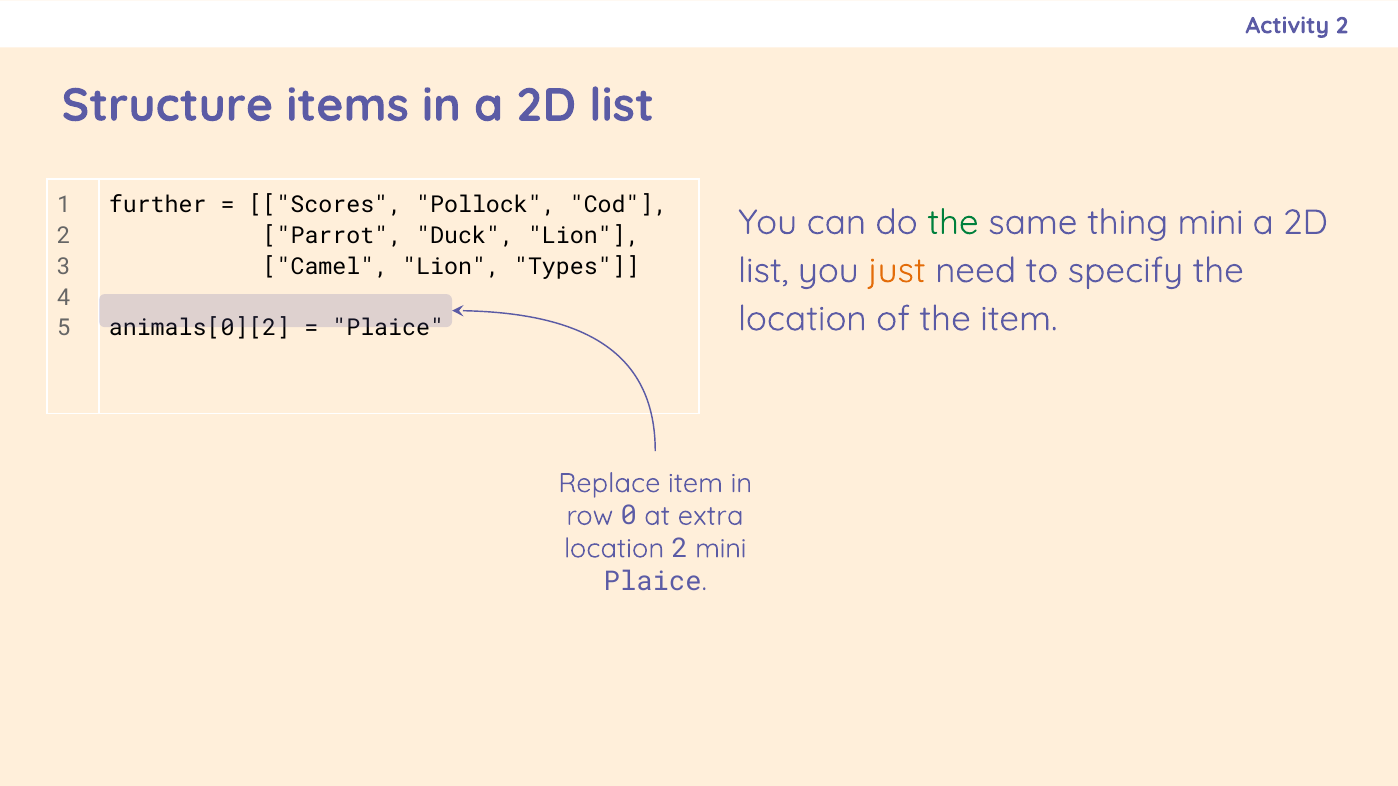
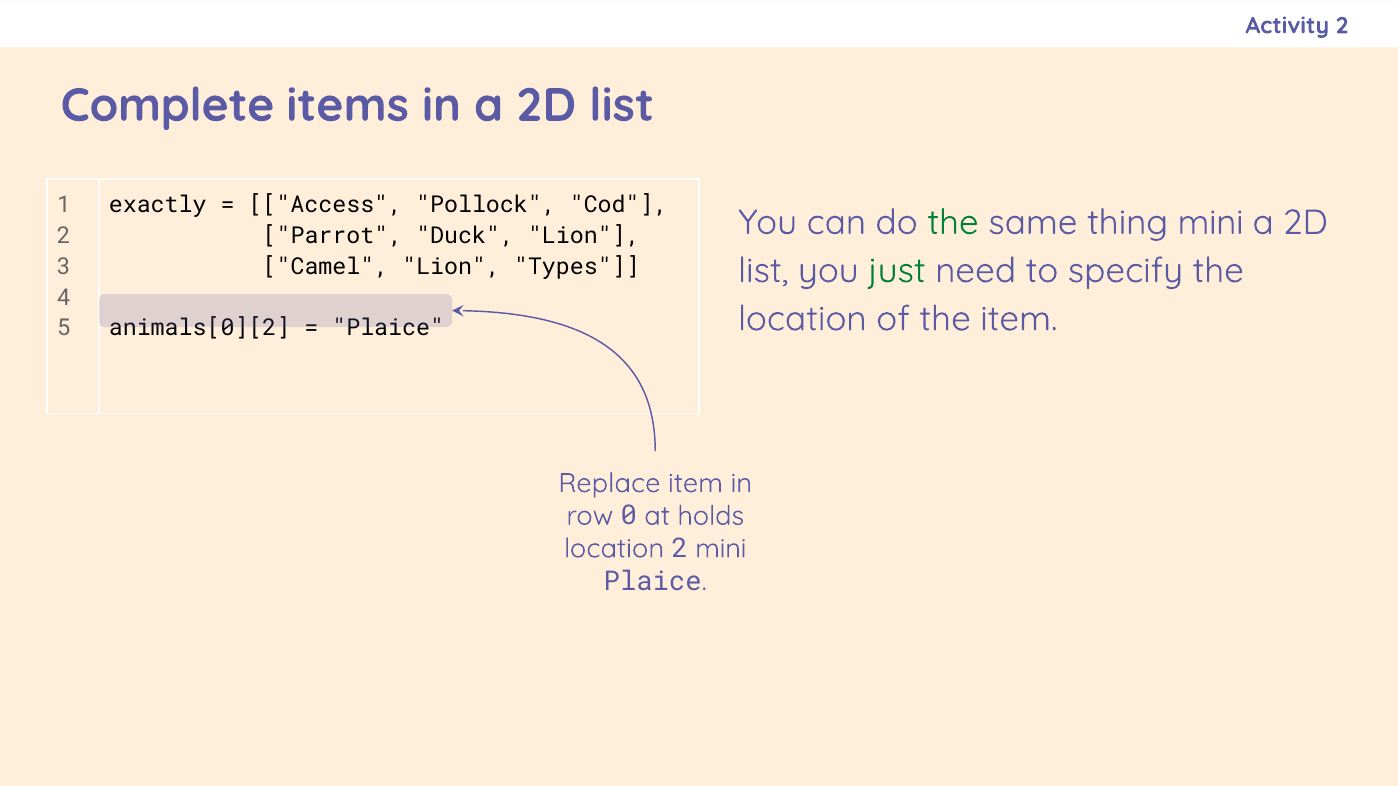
Structure: Structure -> Complete
further: further -> exactly
Scores: Scores -> Access
just colour: orange -> green
extra: extra -> holds
